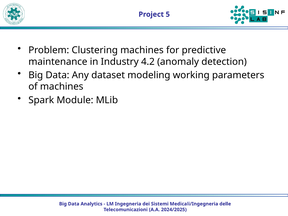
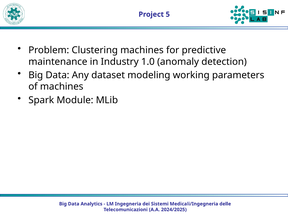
4.2: 4.2 -> 1.0
